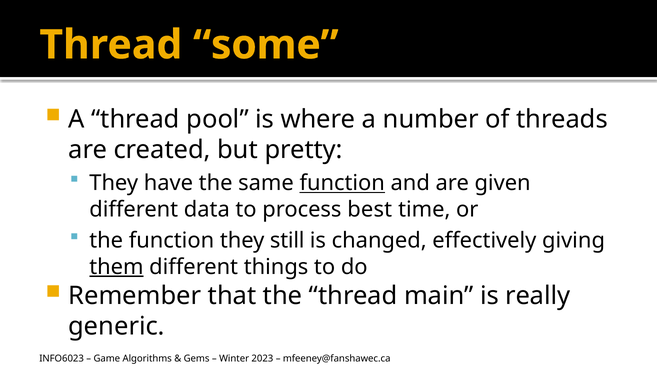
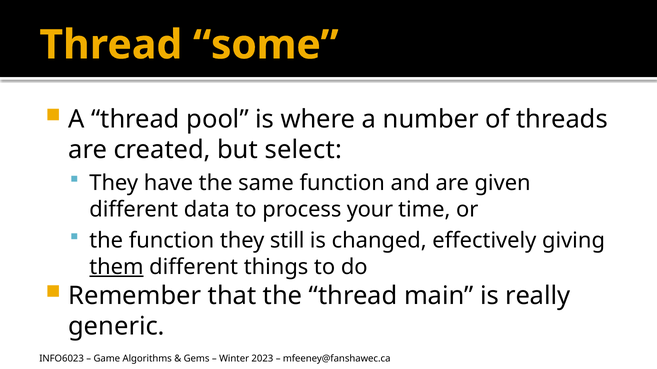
pretty: pretty -> select
function at (342, 183) underline: present -> none
best: best -> your
